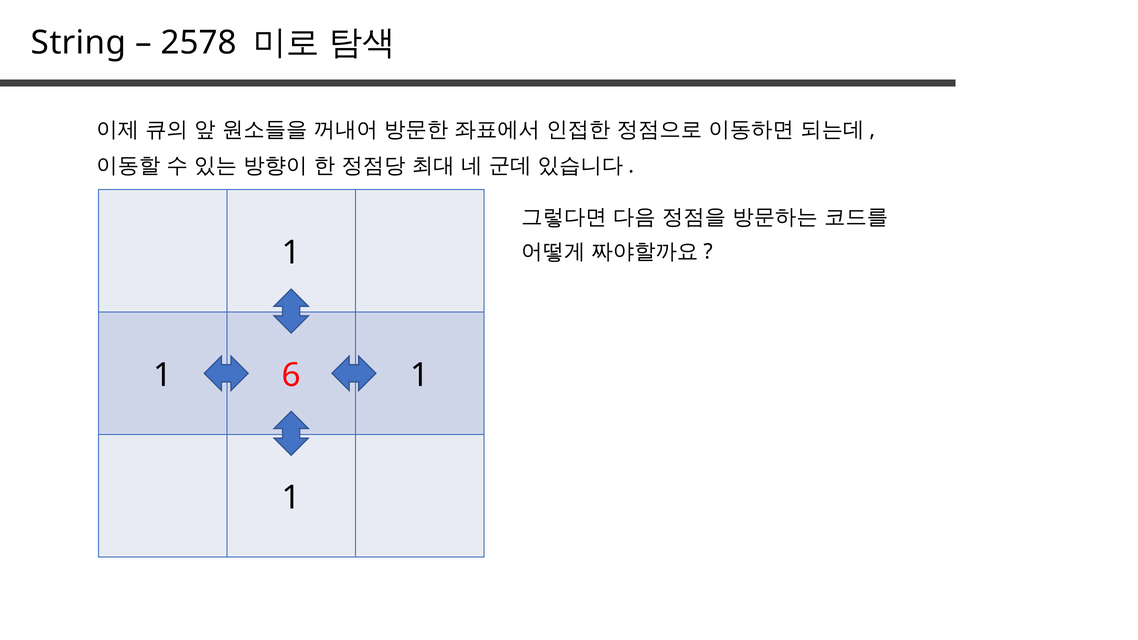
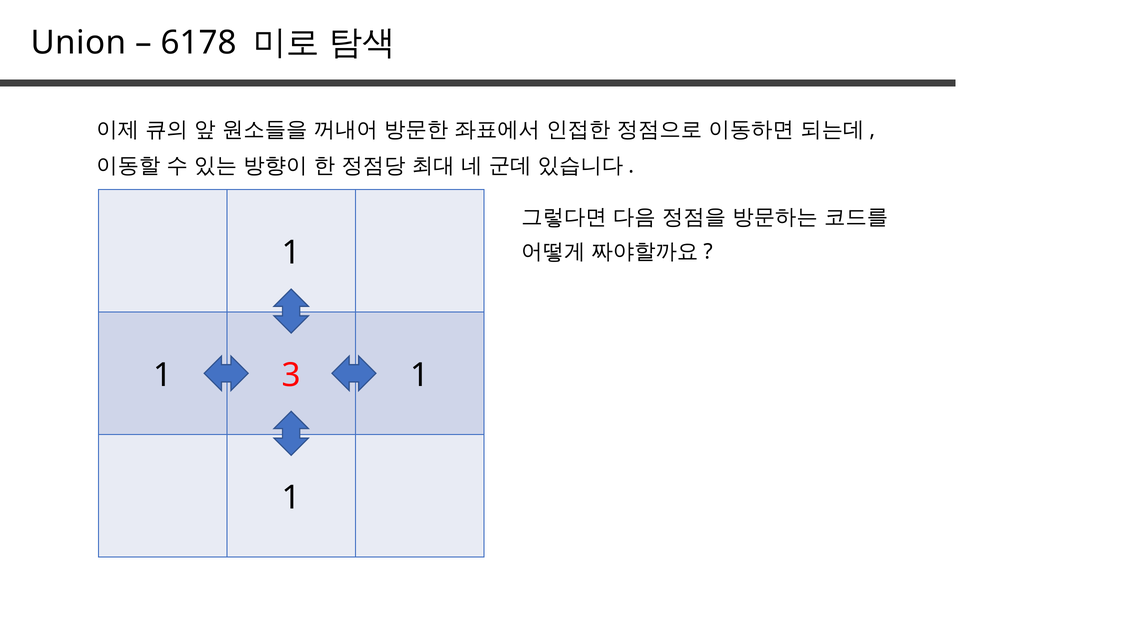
String: String -> Union
2578: 2578 -> 6178
6: 6 -> 3
